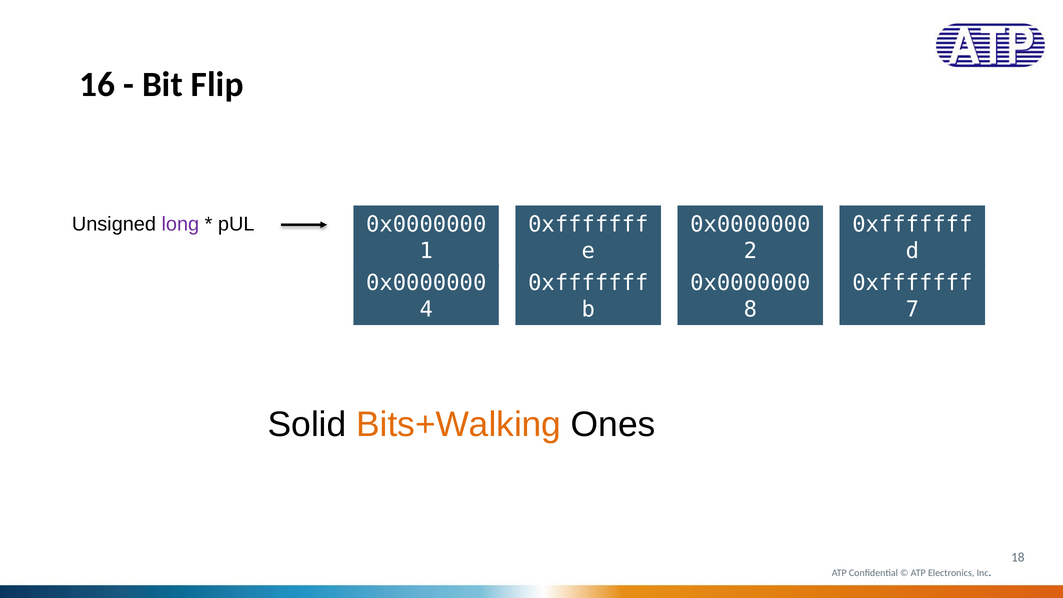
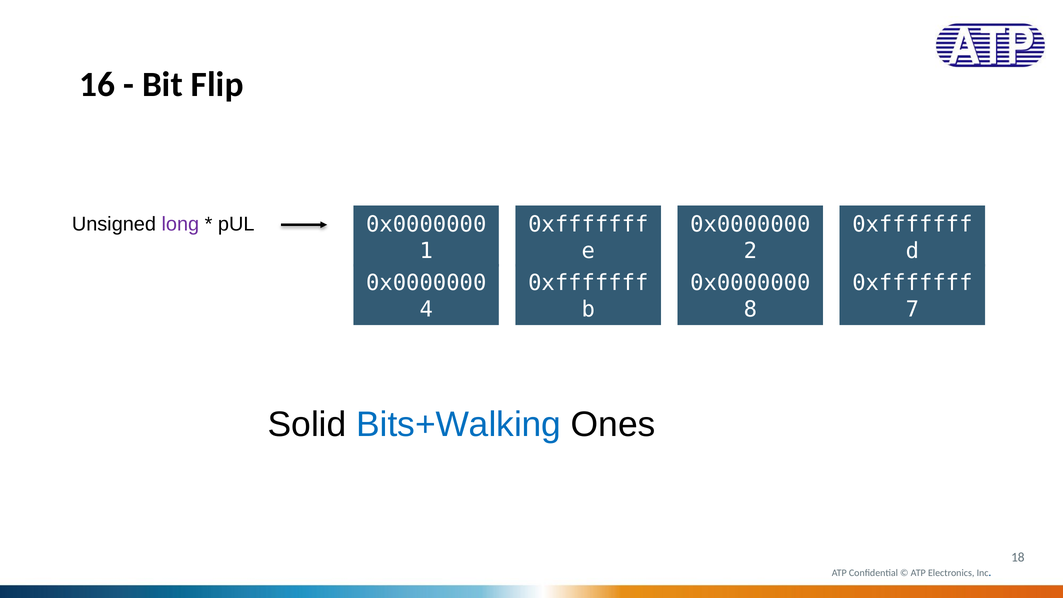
Bits+Walking colour: orange -> blue
